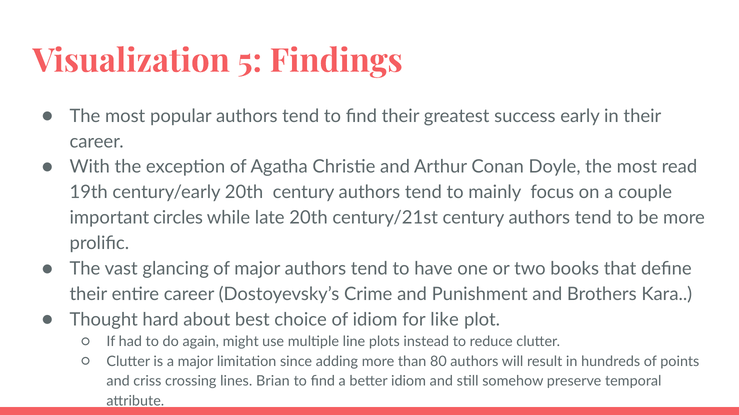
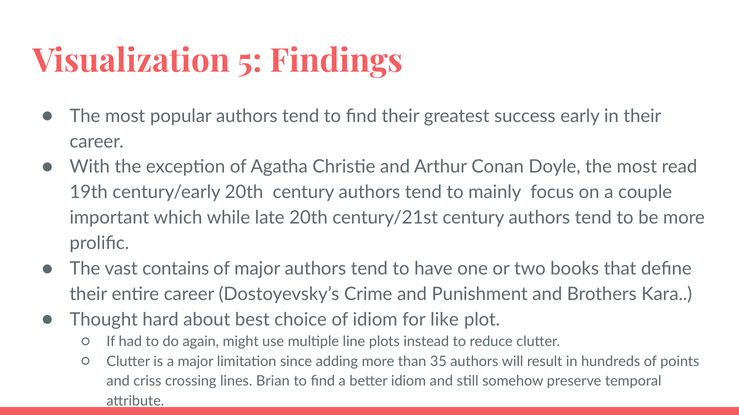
circles: circles -> which
glancing: glancing -> contains
80: 80 -> 35
